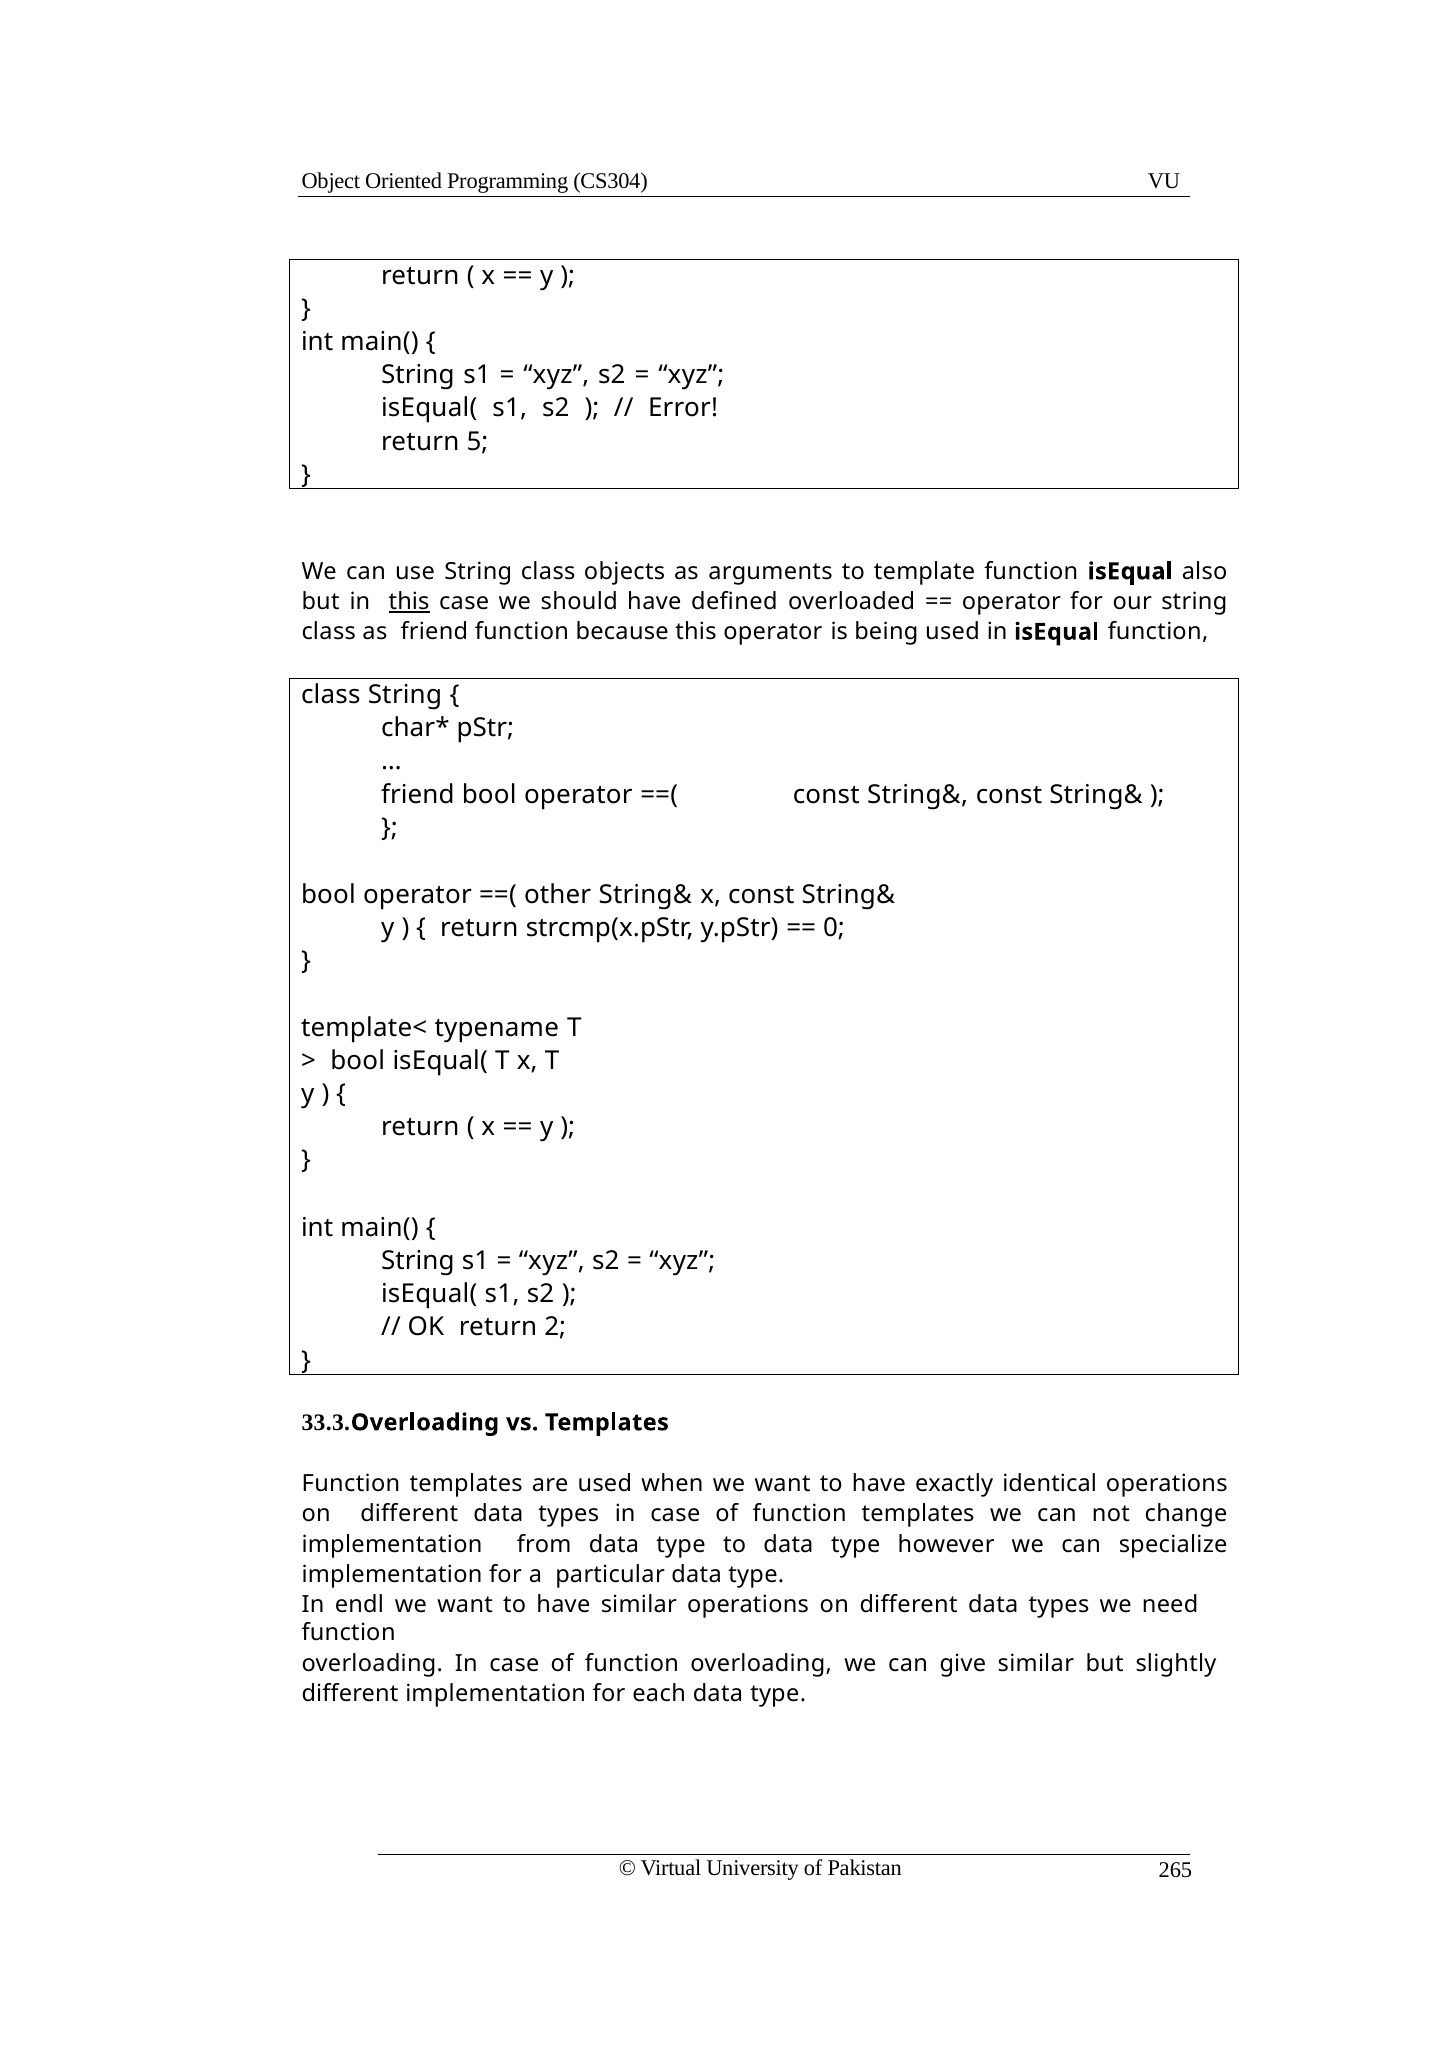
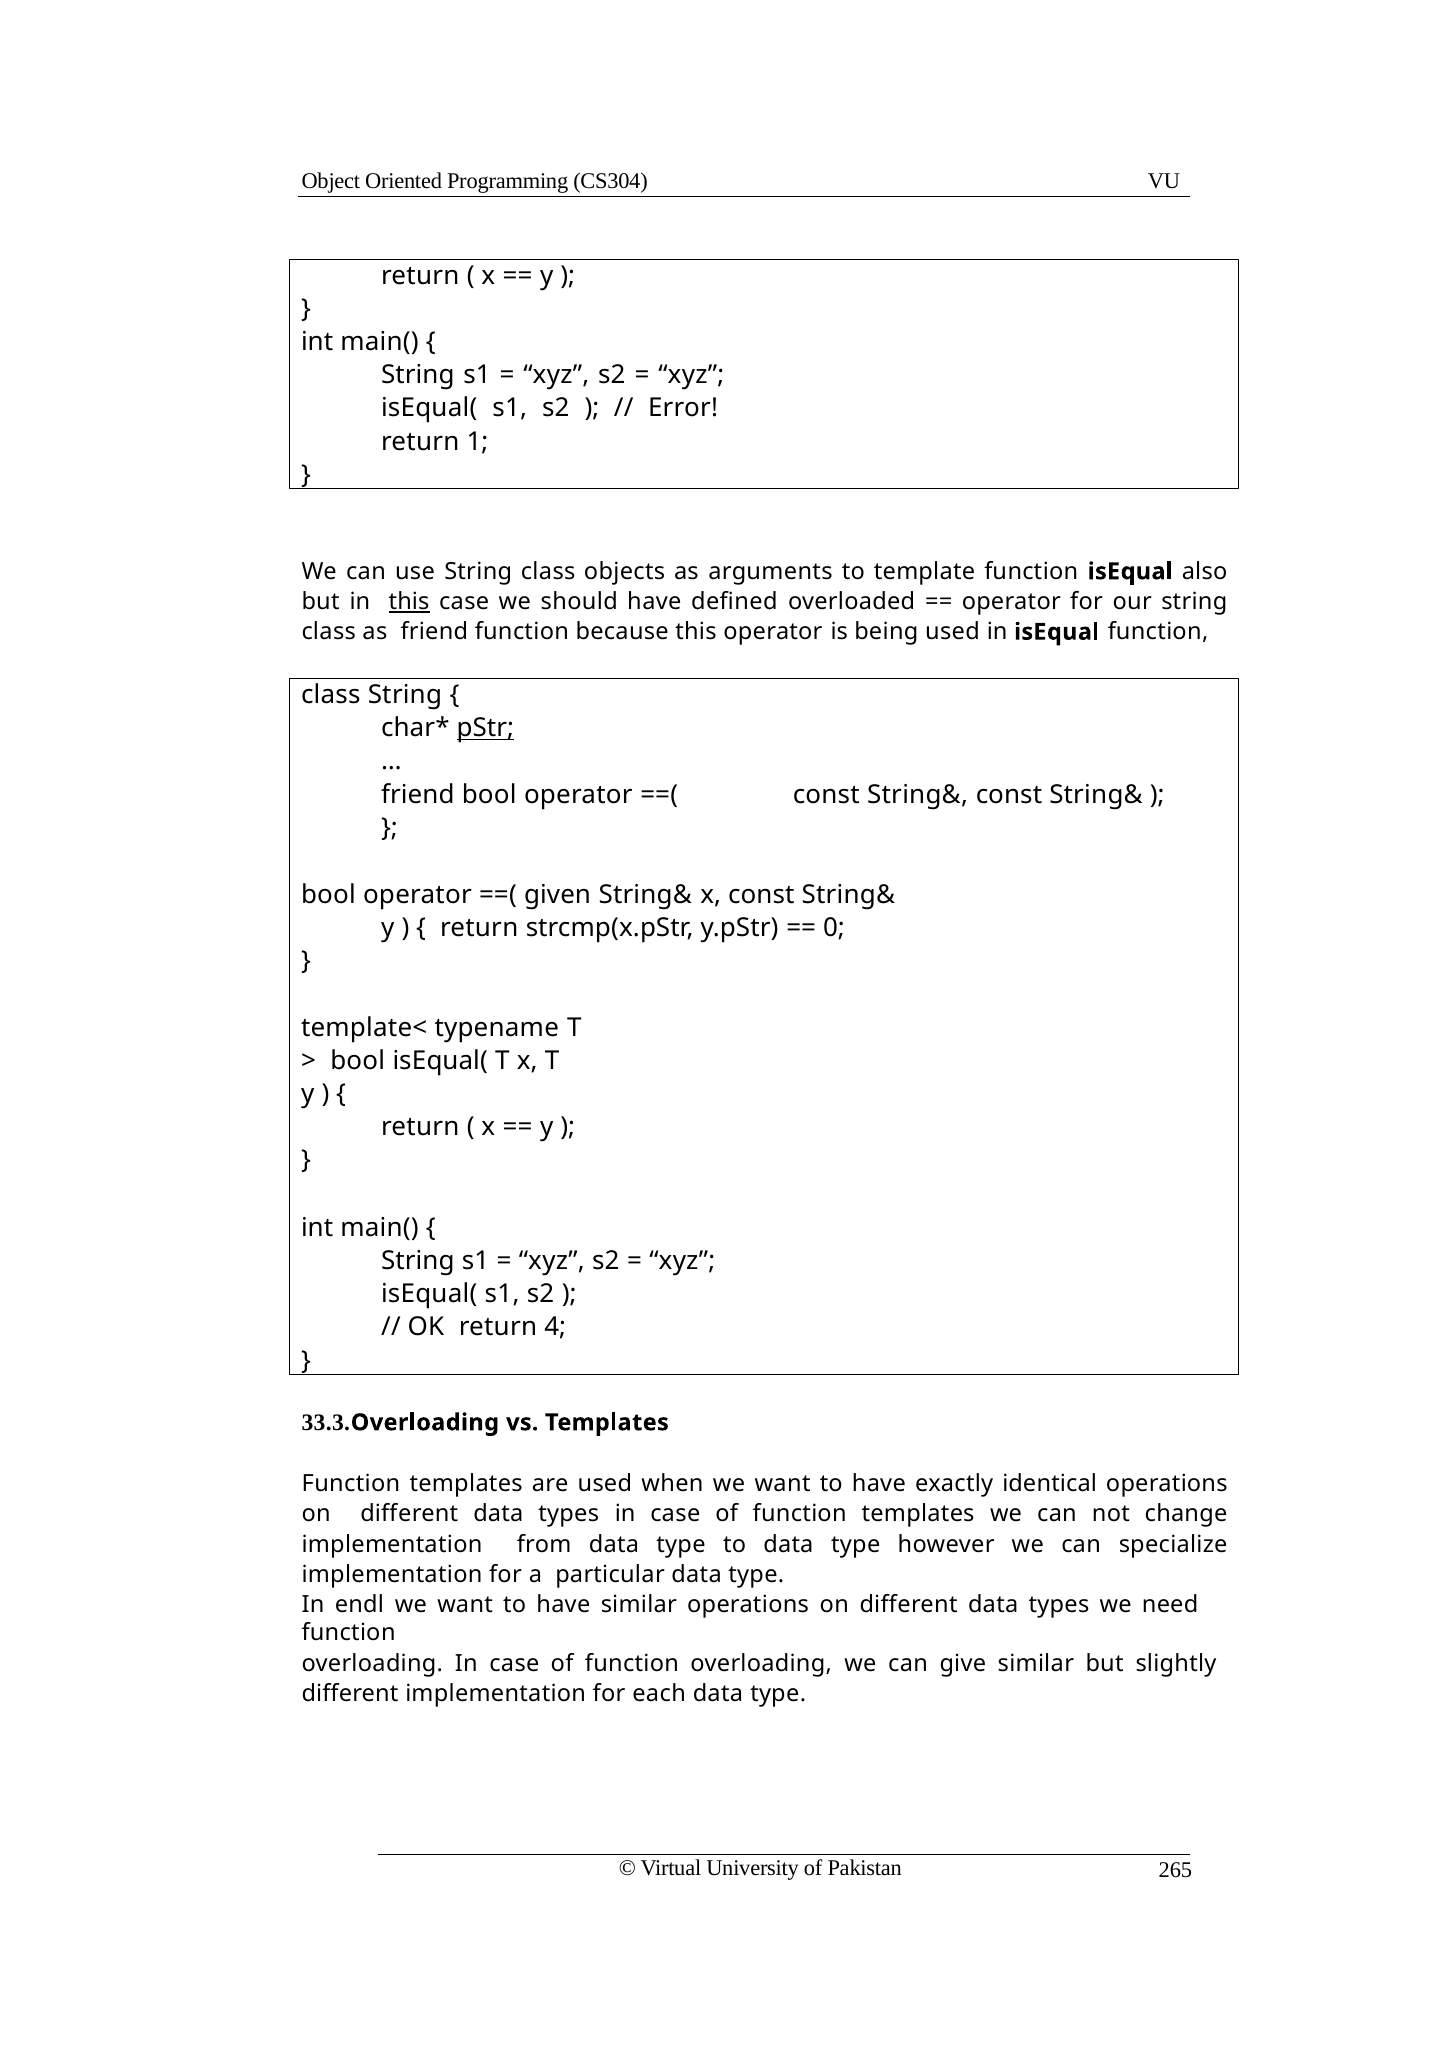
5: 5 -> 1
pStr underline: none -> present
other: other -> given
2: 2 -> 4
